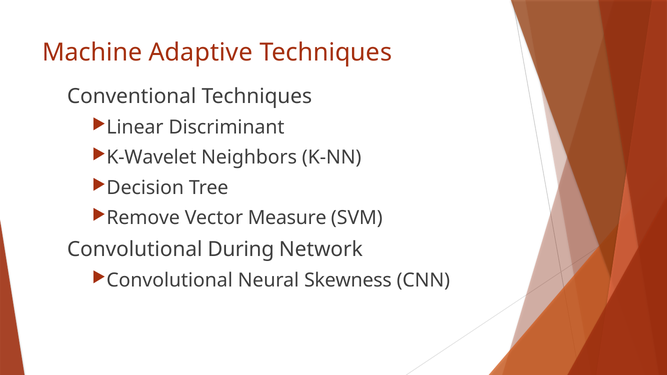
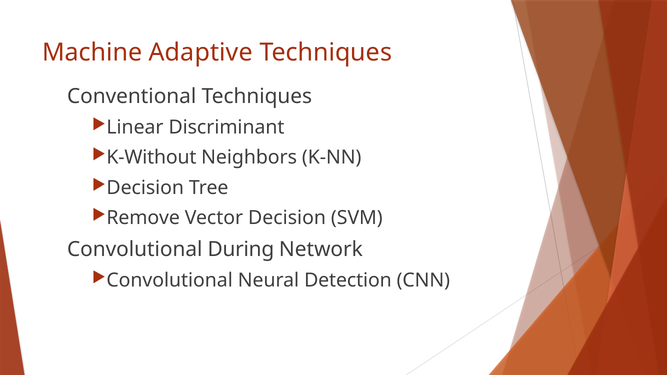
K-Wavelet: K-Wavelet -> K-Without
Vector Measure: Measure -> Decision
Skewness: Skewness -> Detection
